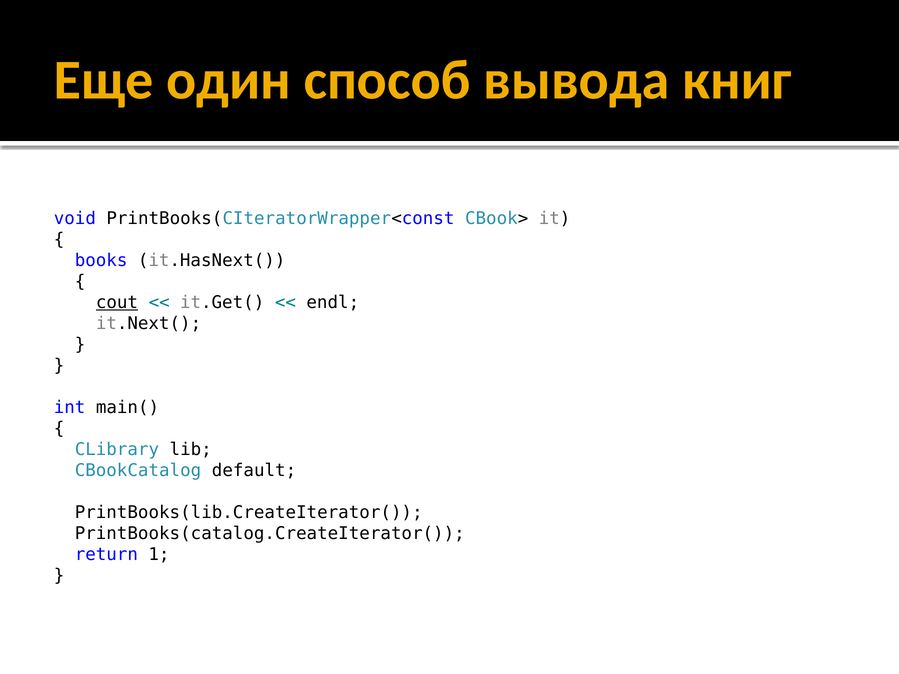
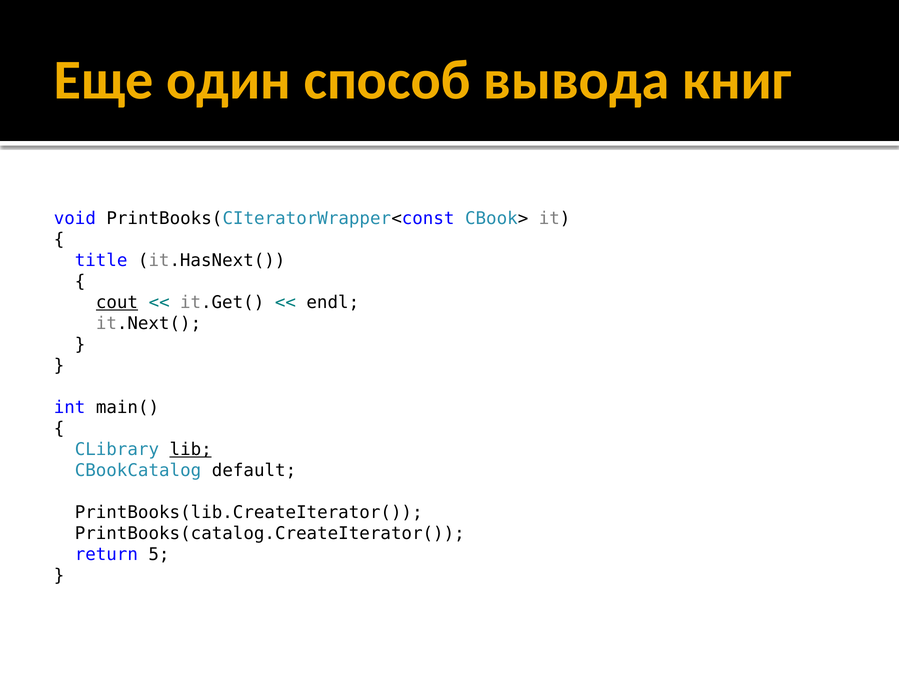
books: books -> title
lib underline: none -> present
1: 1 -> 5
